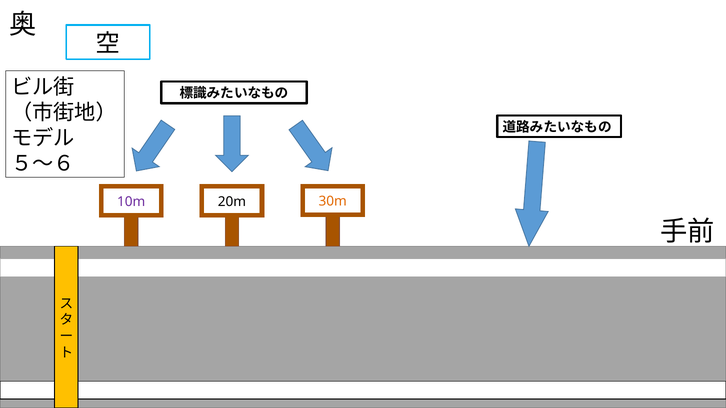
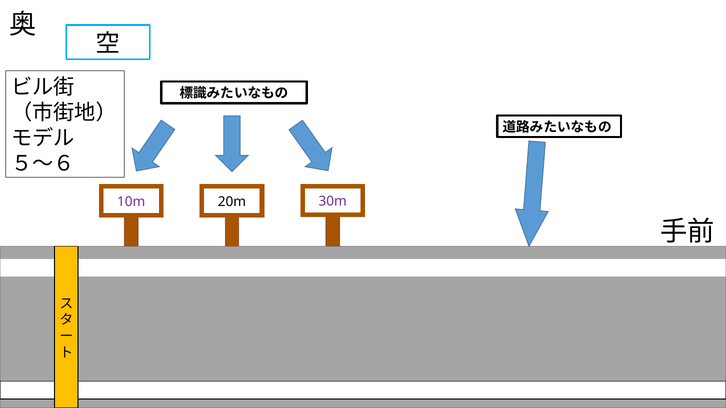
30m colour: orange -> purple
